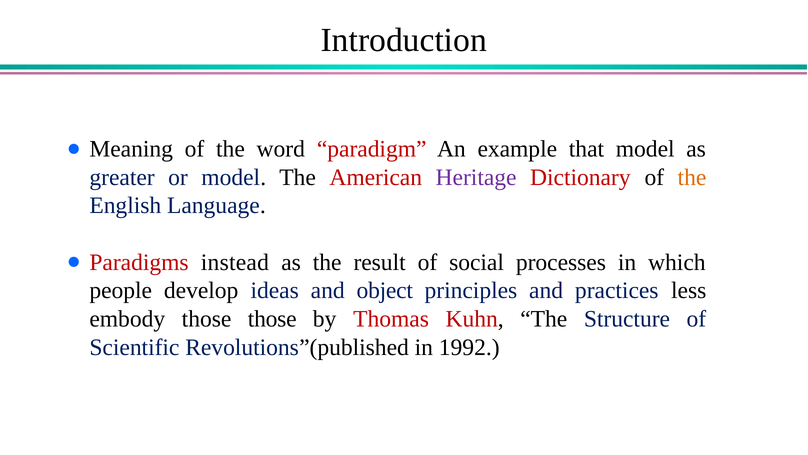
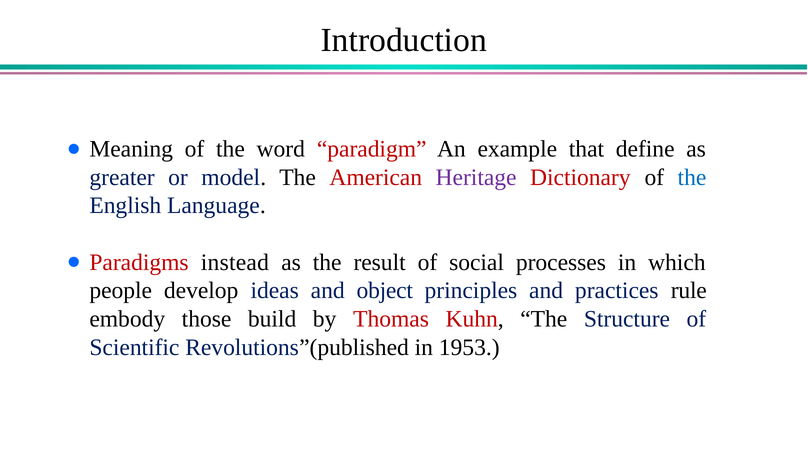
that model: model -> define
the at (692, 177) colour: orange -> blue
less: less -> rule
those those: those -> build
1992: 1992 -> 1953
